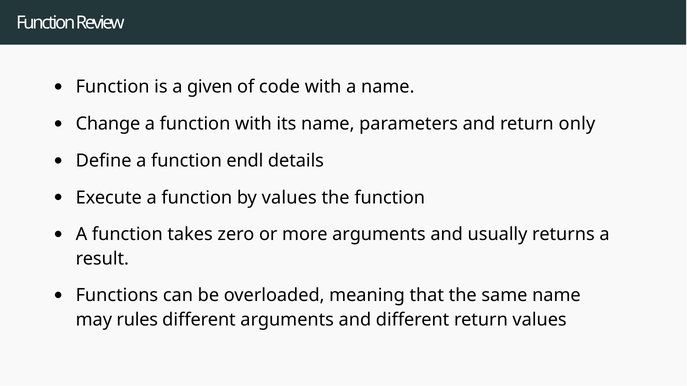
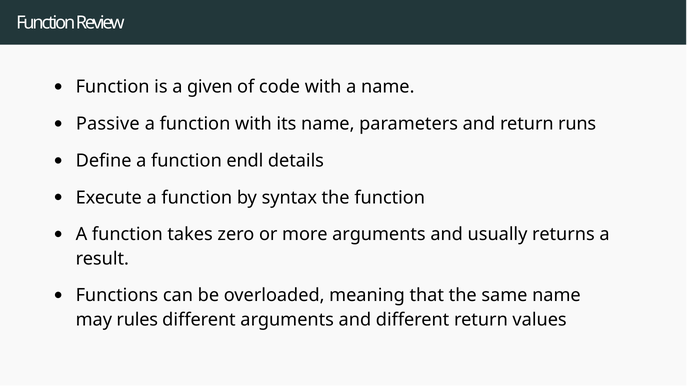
Change: Change -> Passive
only: only -> runs
by values: values -> syntax
